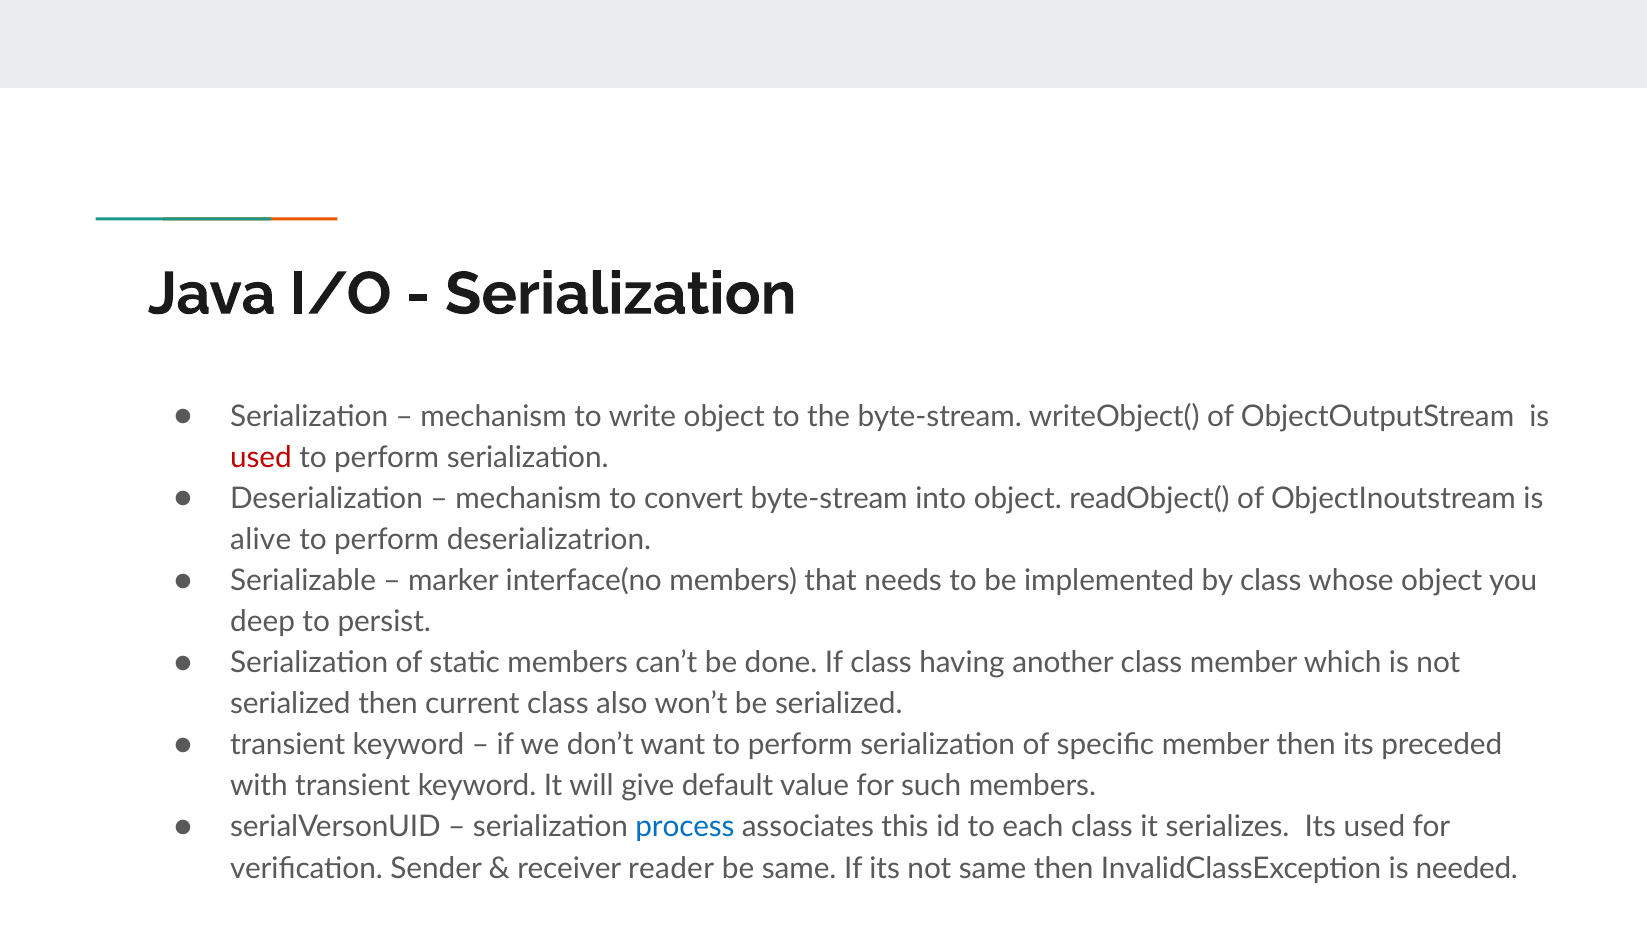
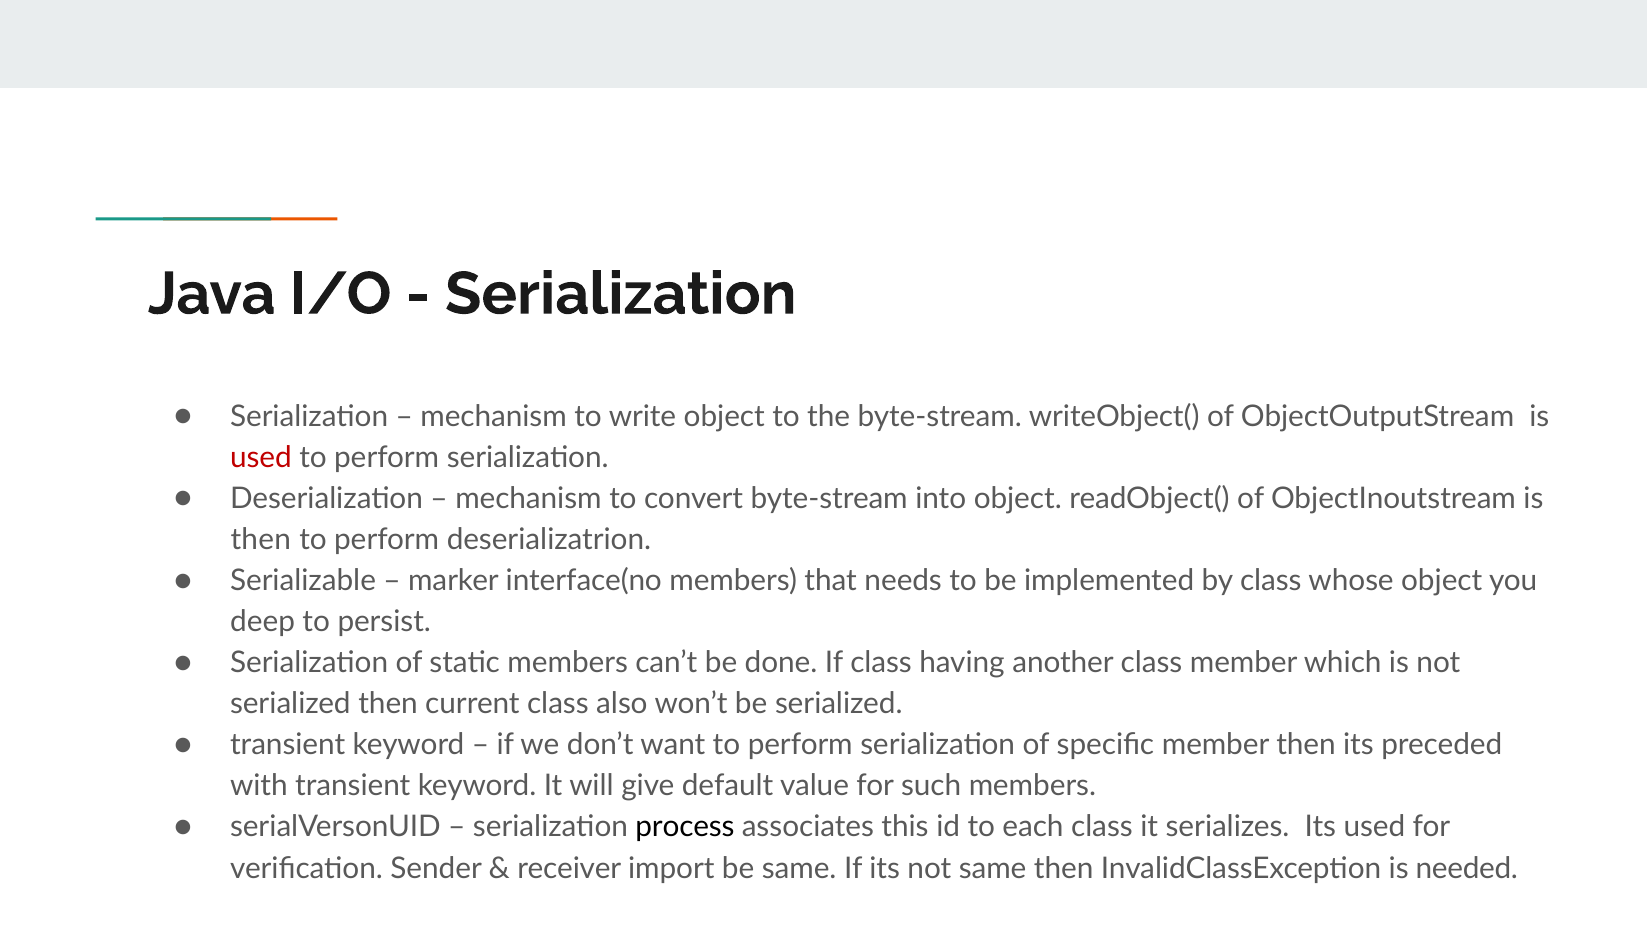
alive at (261, 539): alive -> then
process colour: blue -> black
reader: reader -> import
